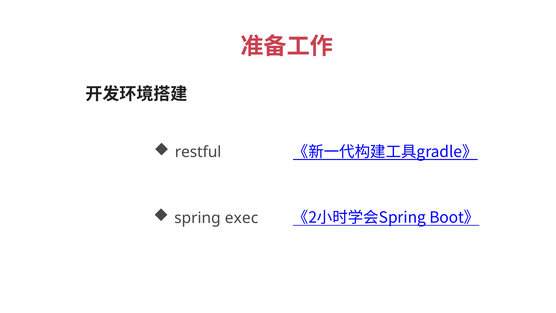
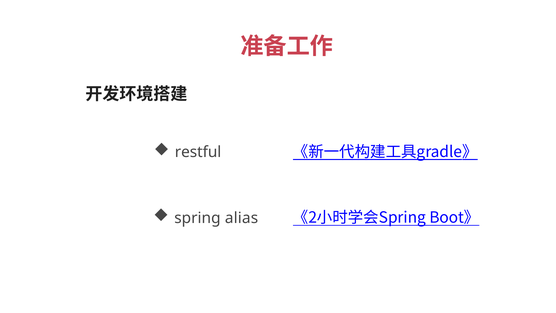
exec: exec -> alias
